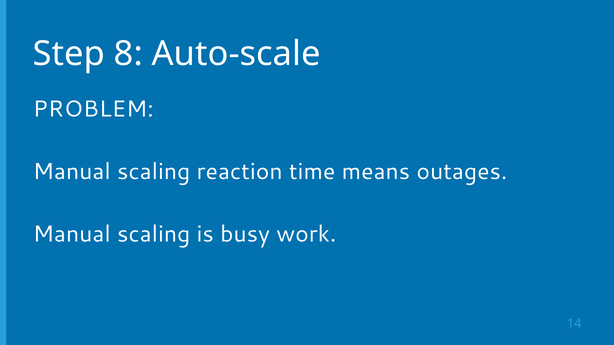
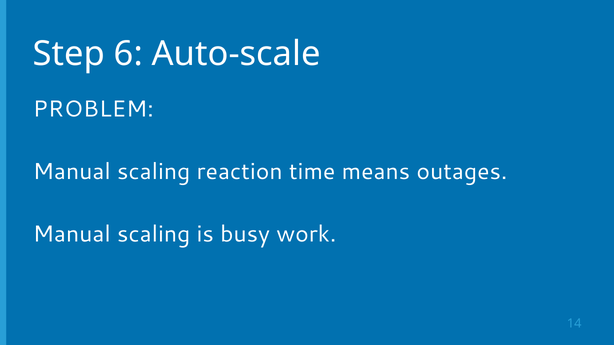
8: 8 -> 6
